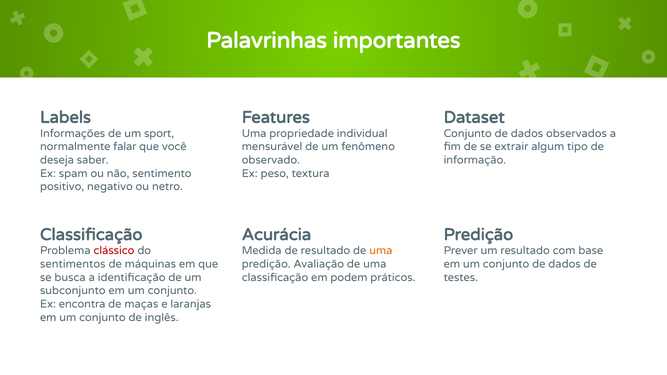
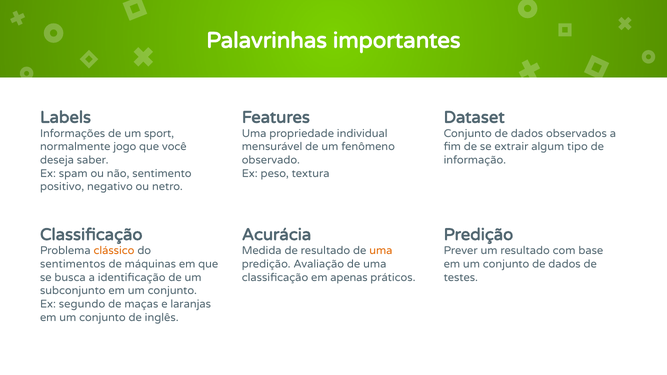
falar: falar -> jogo
clássico colour: red -> orange
podem: podem -> apenas
encontra: encontra -> segundo
